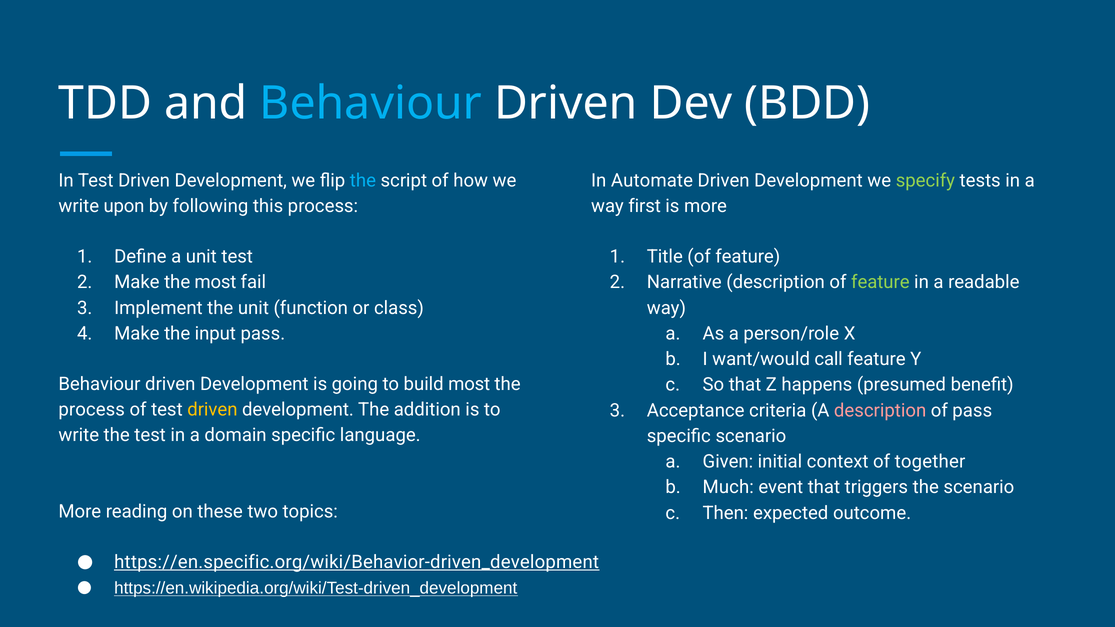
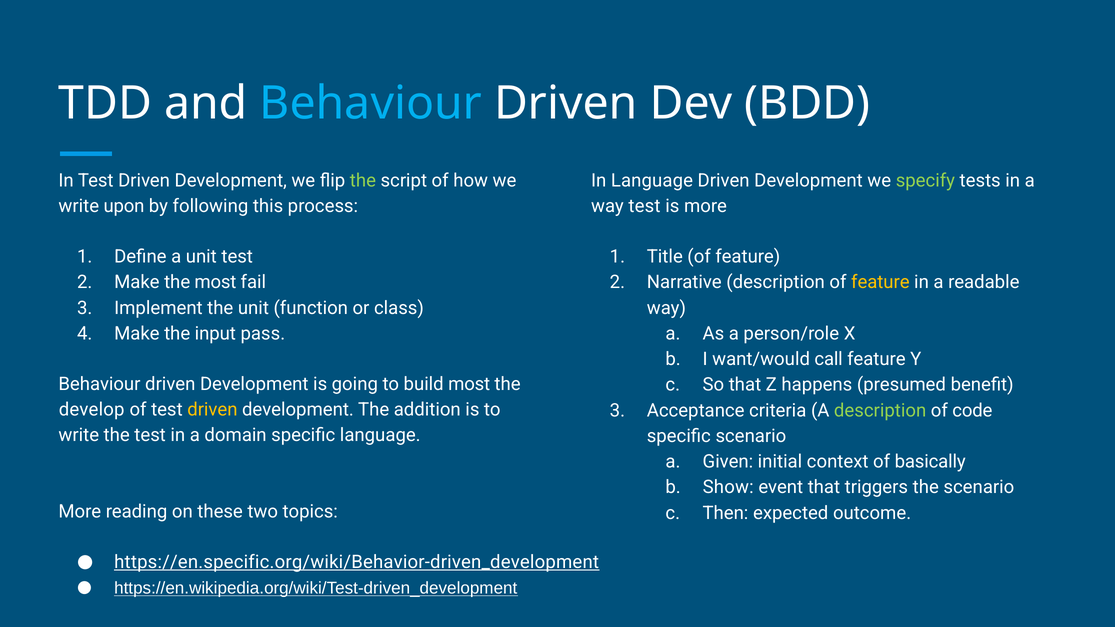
the at (363, 181) colour: light blue -> light green
In Automate: Automate -> Language
way first: first -> test
feature at (880, 282) colour: light green -> yellow
process at (92, 410): process -> develop
description at (880, 411) colour: pink -> light green
of pass: pass -> code
together: together -> basically
Much: Much -> Show
